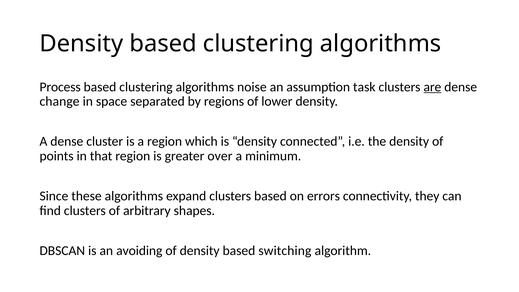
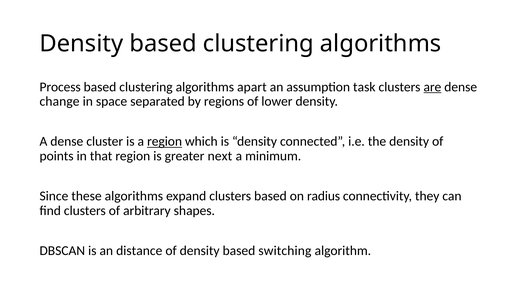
noise: noise -> apart
region at (165, 141) underline: none -> present
over: over -> next
errors: errors -> radius
avoiding: avoiding -> distance
